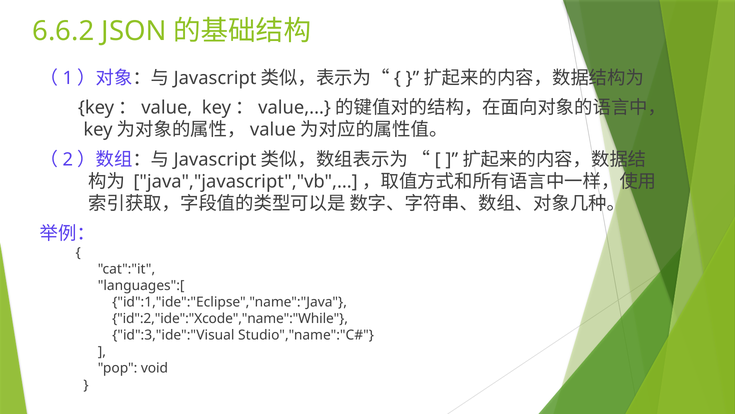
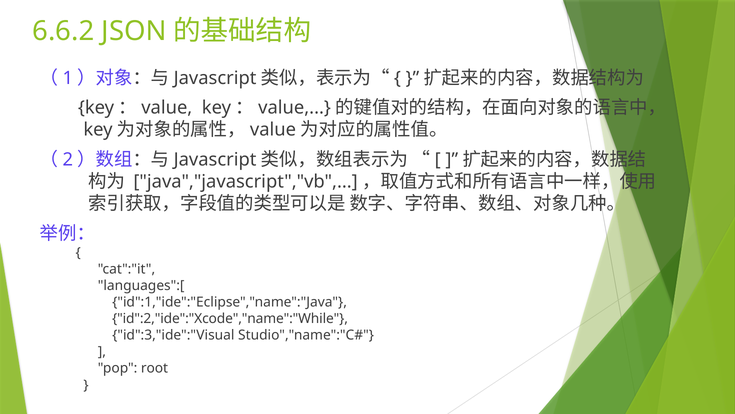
void: void -> root
